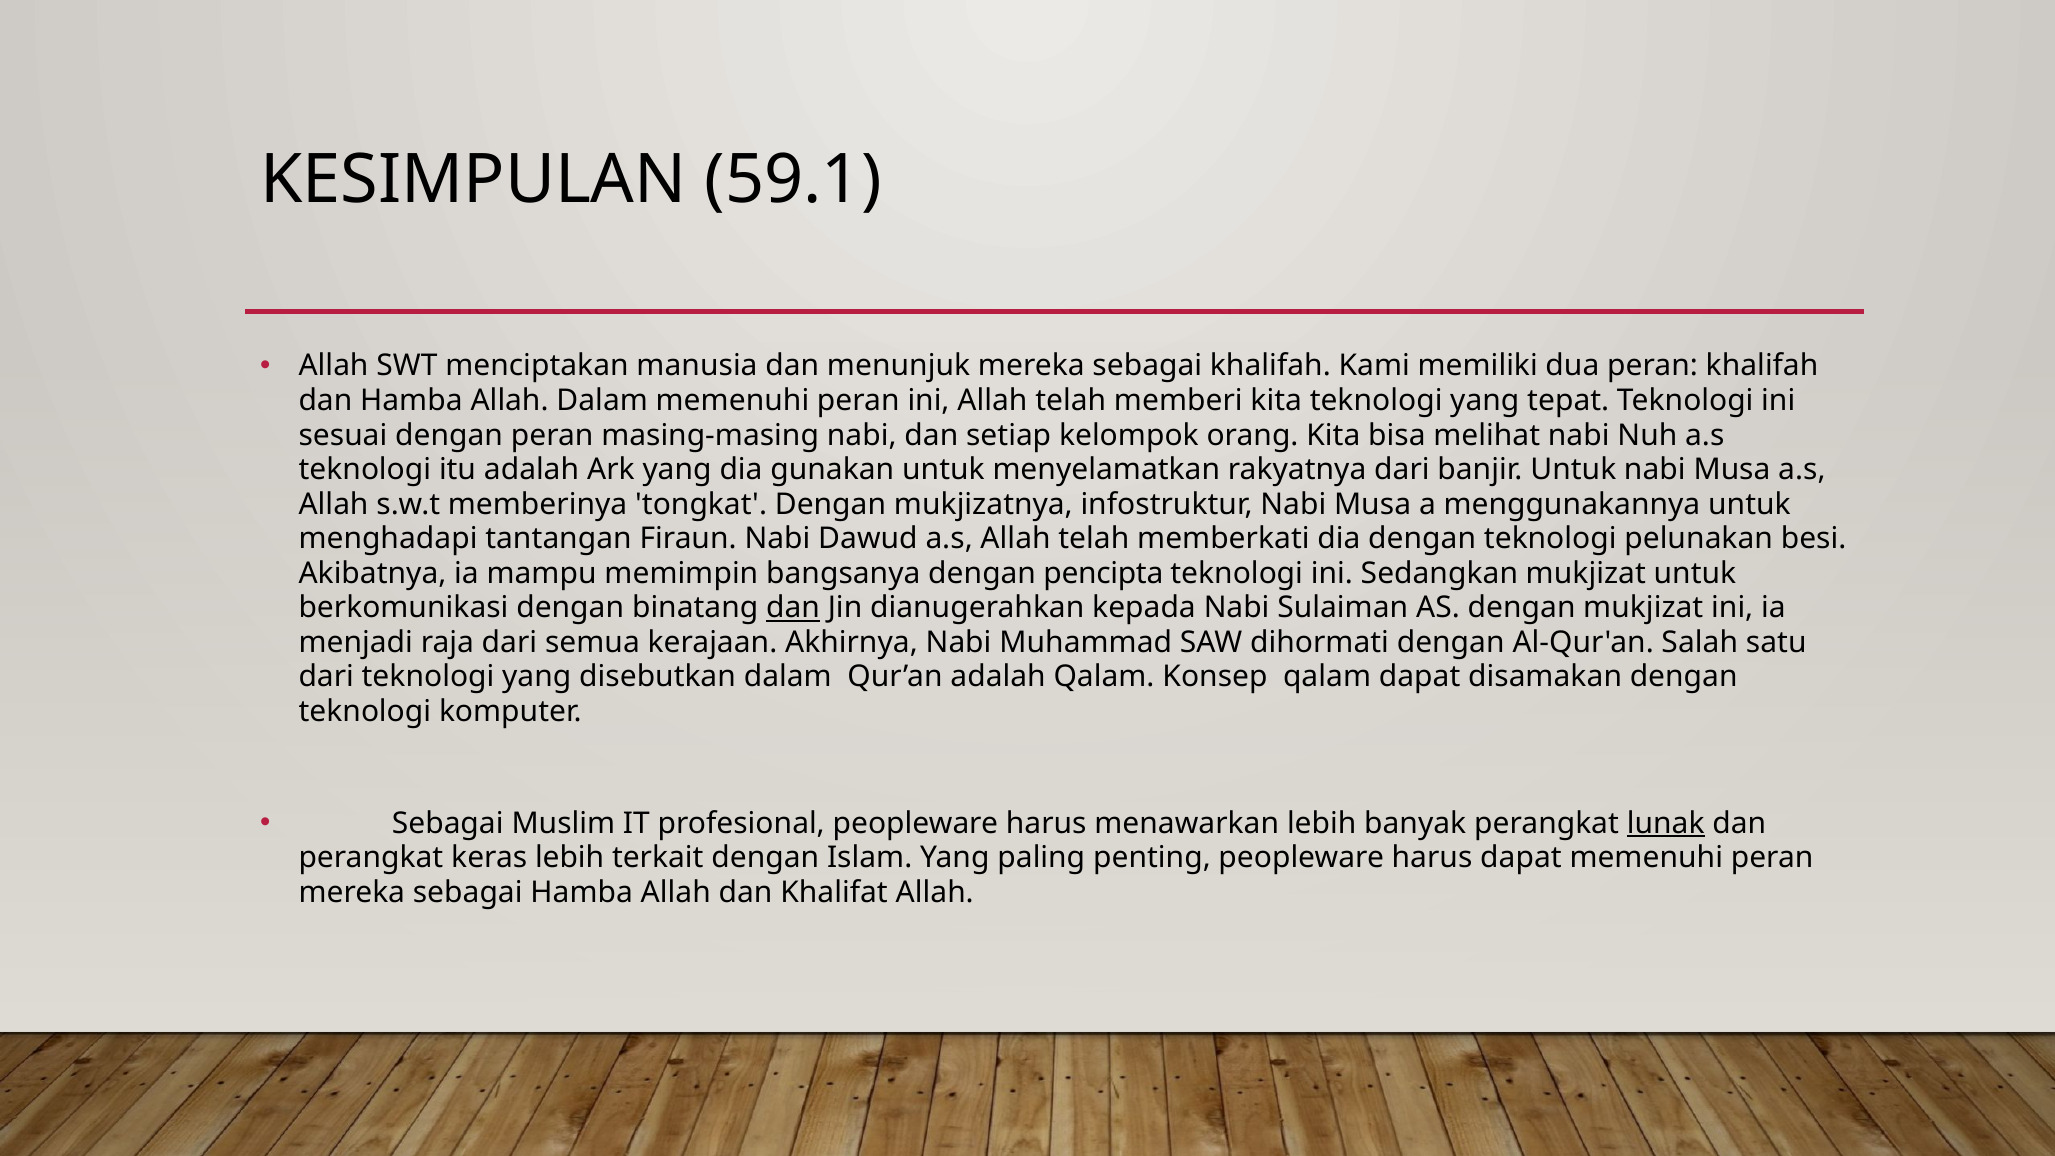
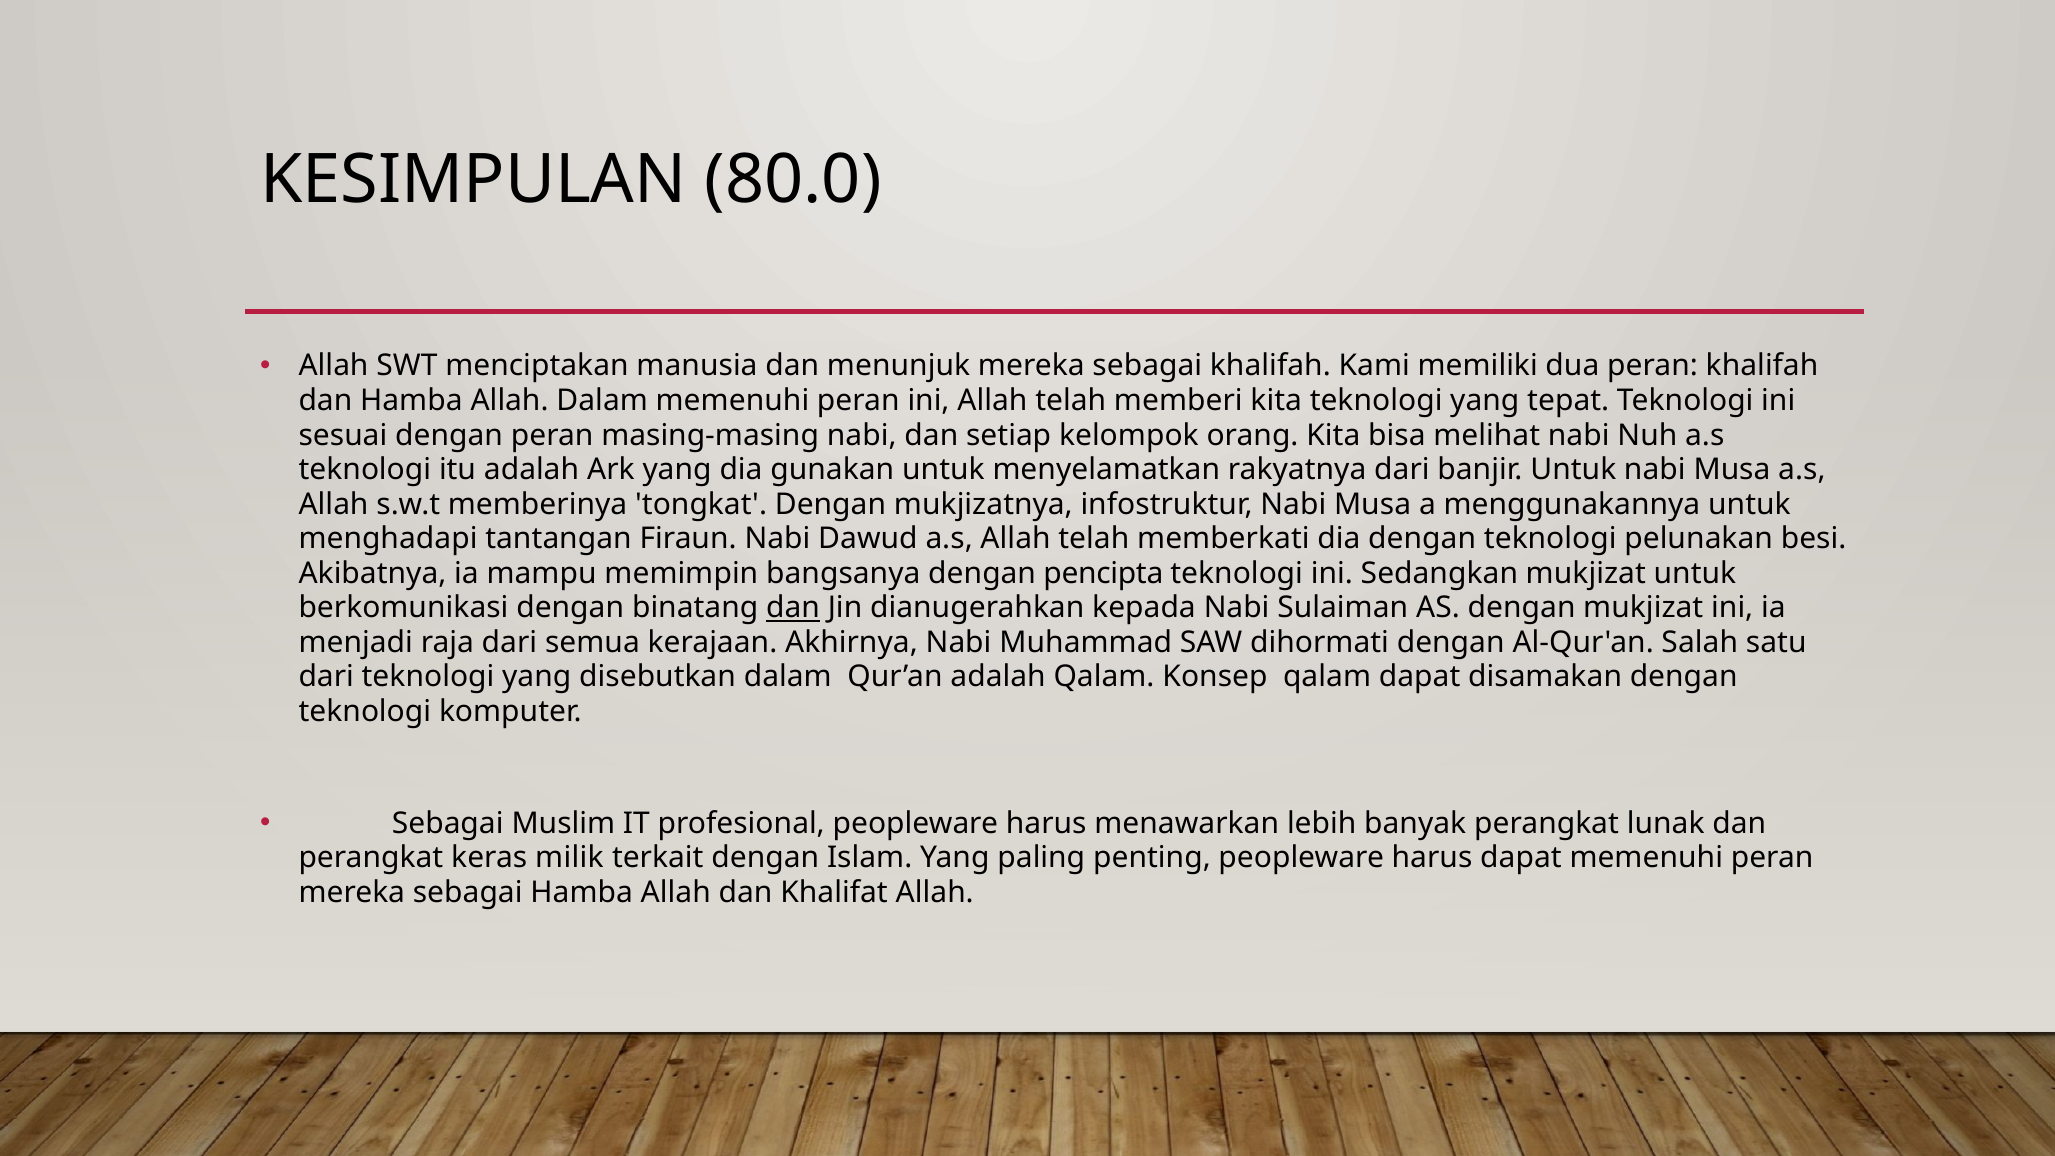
59.1: 59.1 -> 80.0
lunak underline: present -> none
keras lebih: lebih -> milik
